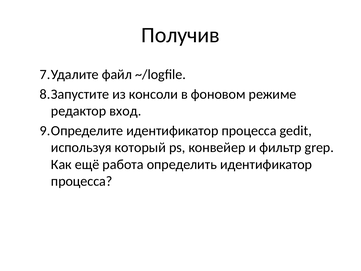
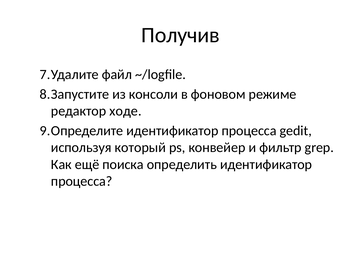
вход: вход -> ходе
работа: работа -> поиска
